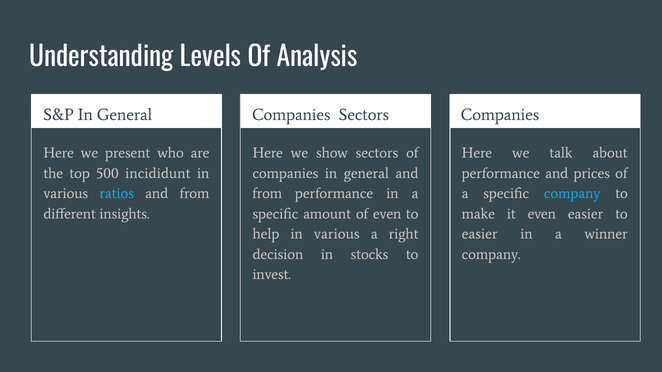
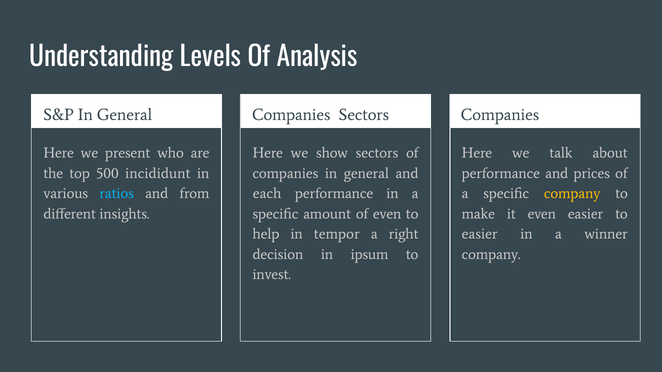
from at (267, 194): from -> each
company at (572, 194) colour: light blue -> yellow
help in various: various -> tempor
stocks: stocks -> ipsum
